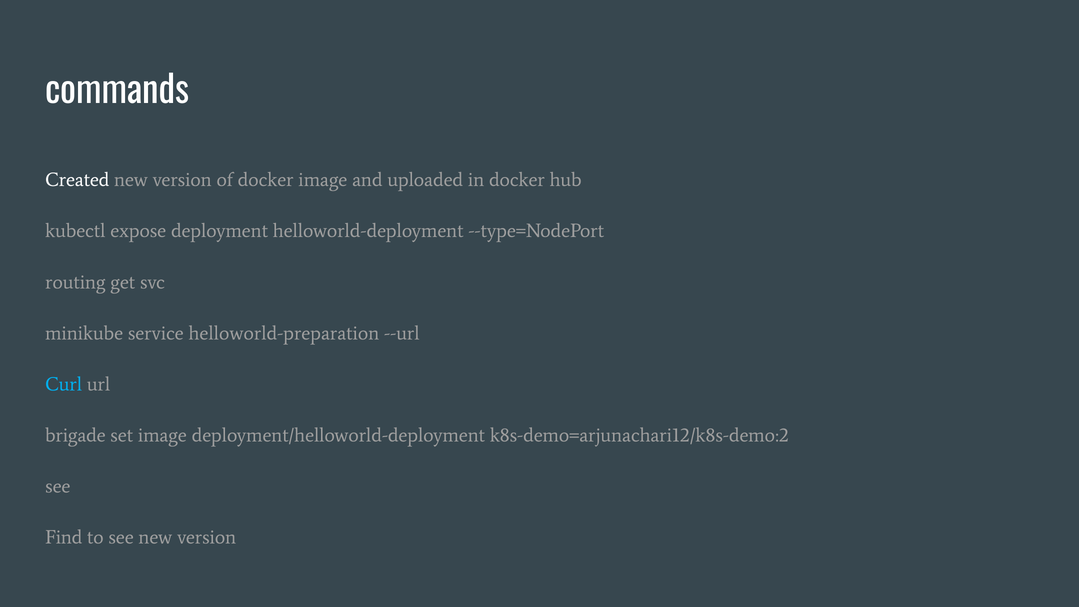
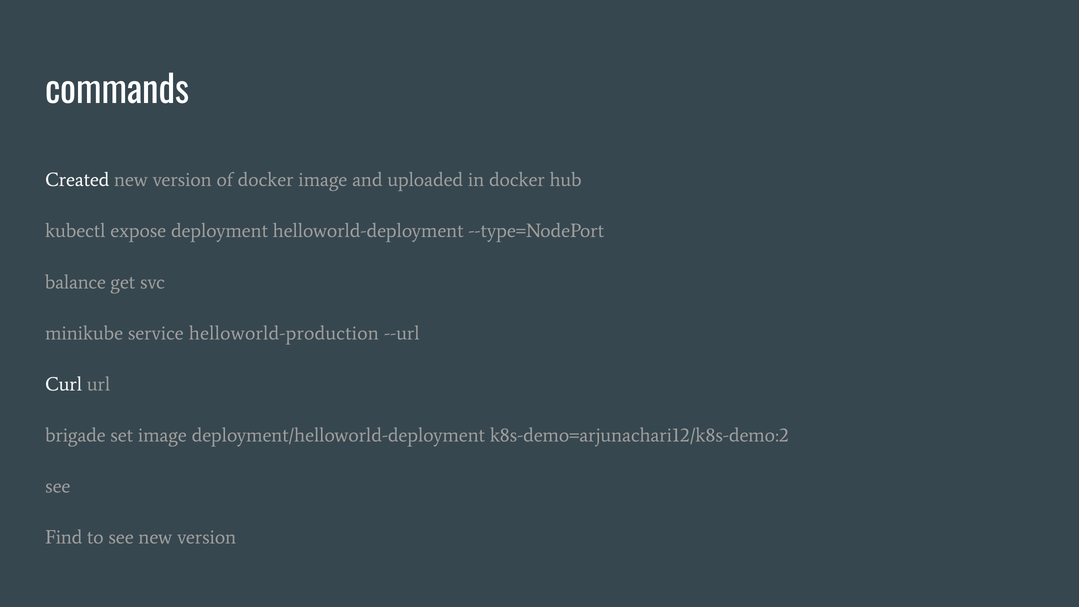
routing: routing -> balance
helloworld-preparation: helloworld-preparation -> helloworld-production
Curl colour: light blue -> white
